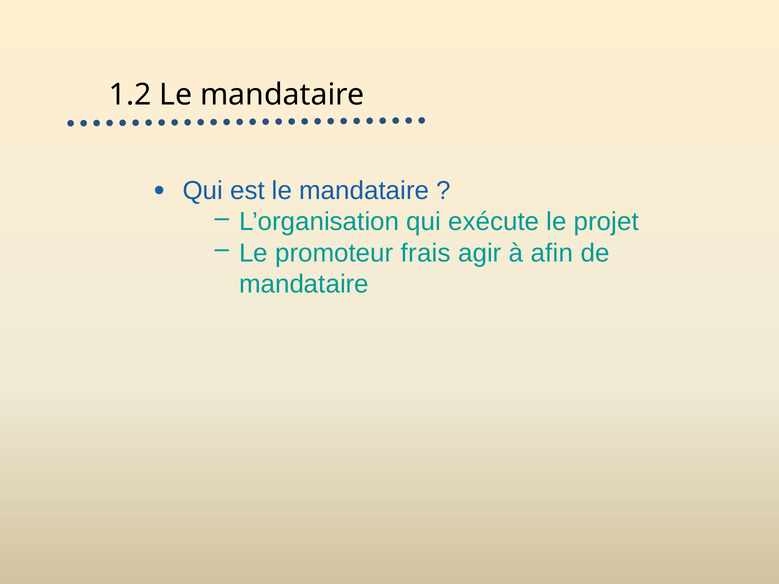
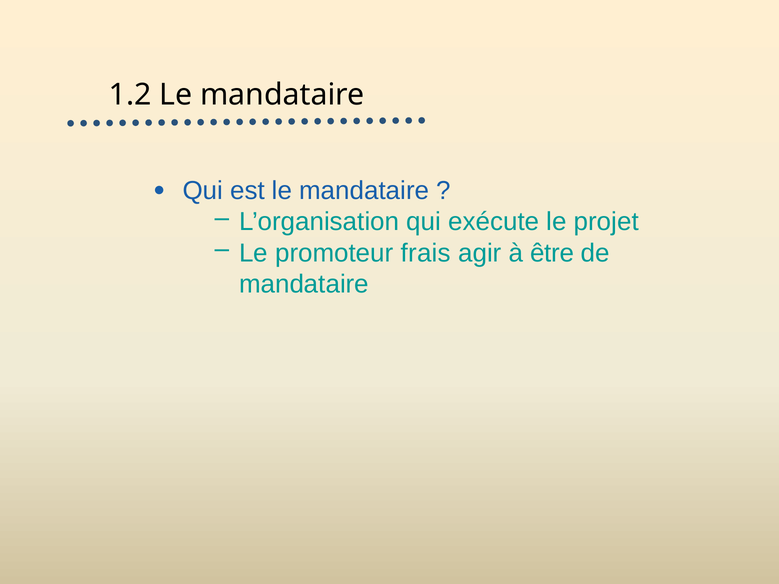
afin: afin -> être
